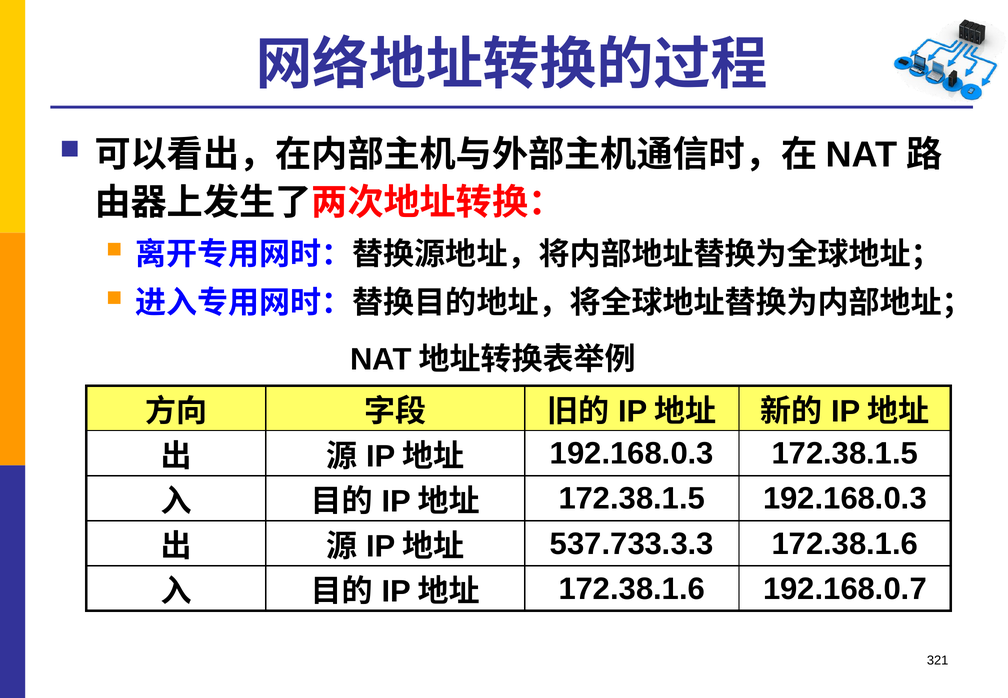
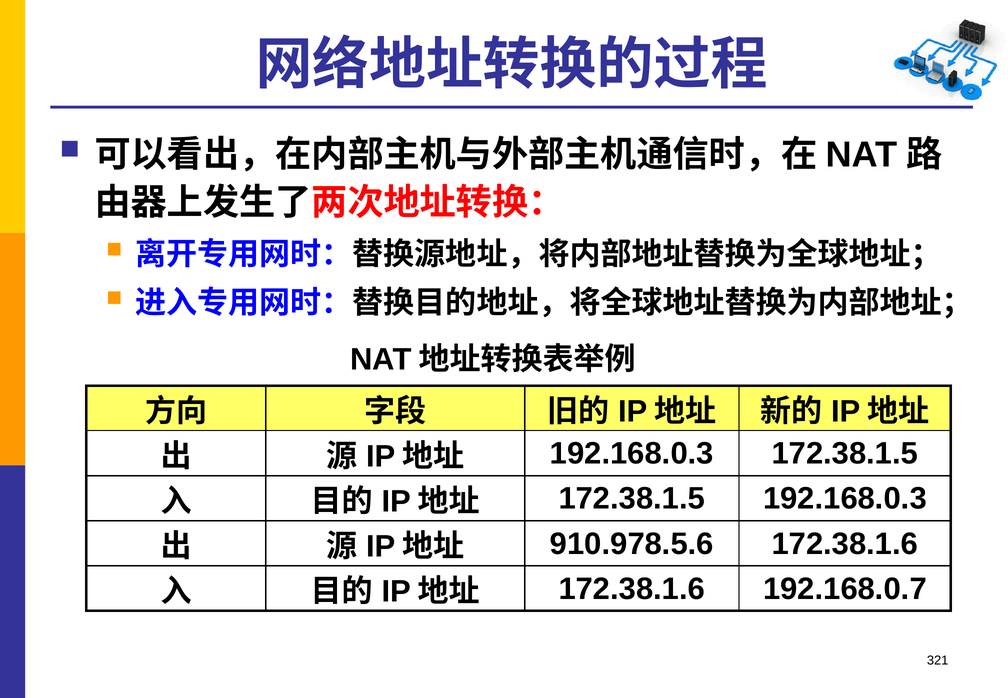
537.733.3.3: 537.733.3.3 -> 910.978.5.6
